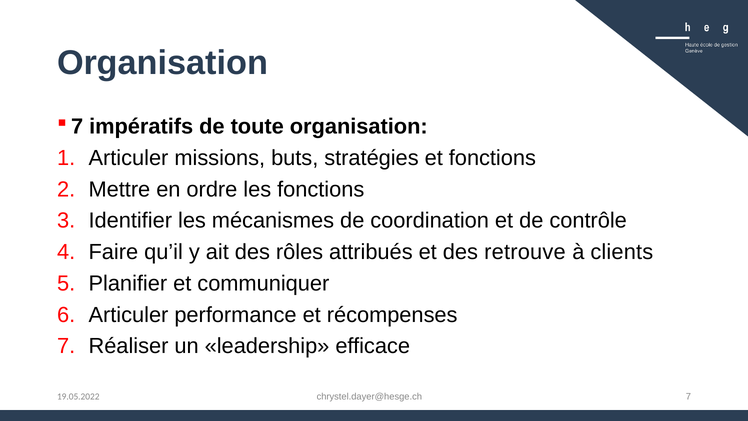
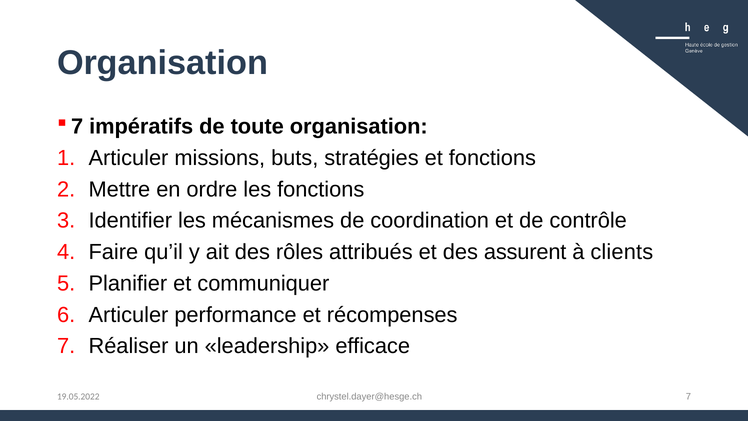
retrouve: retrouve -> assurent
